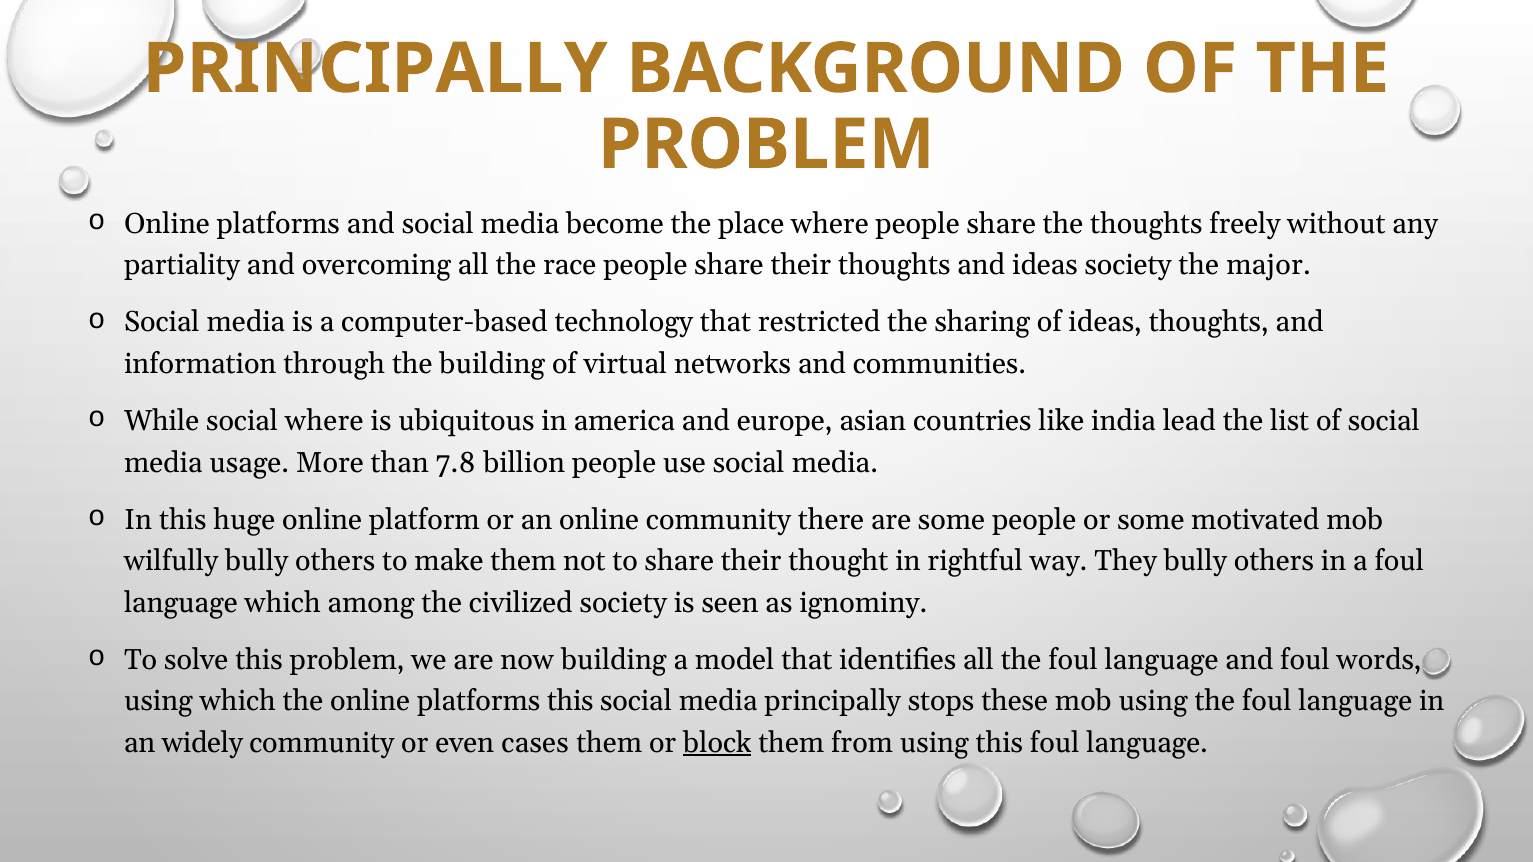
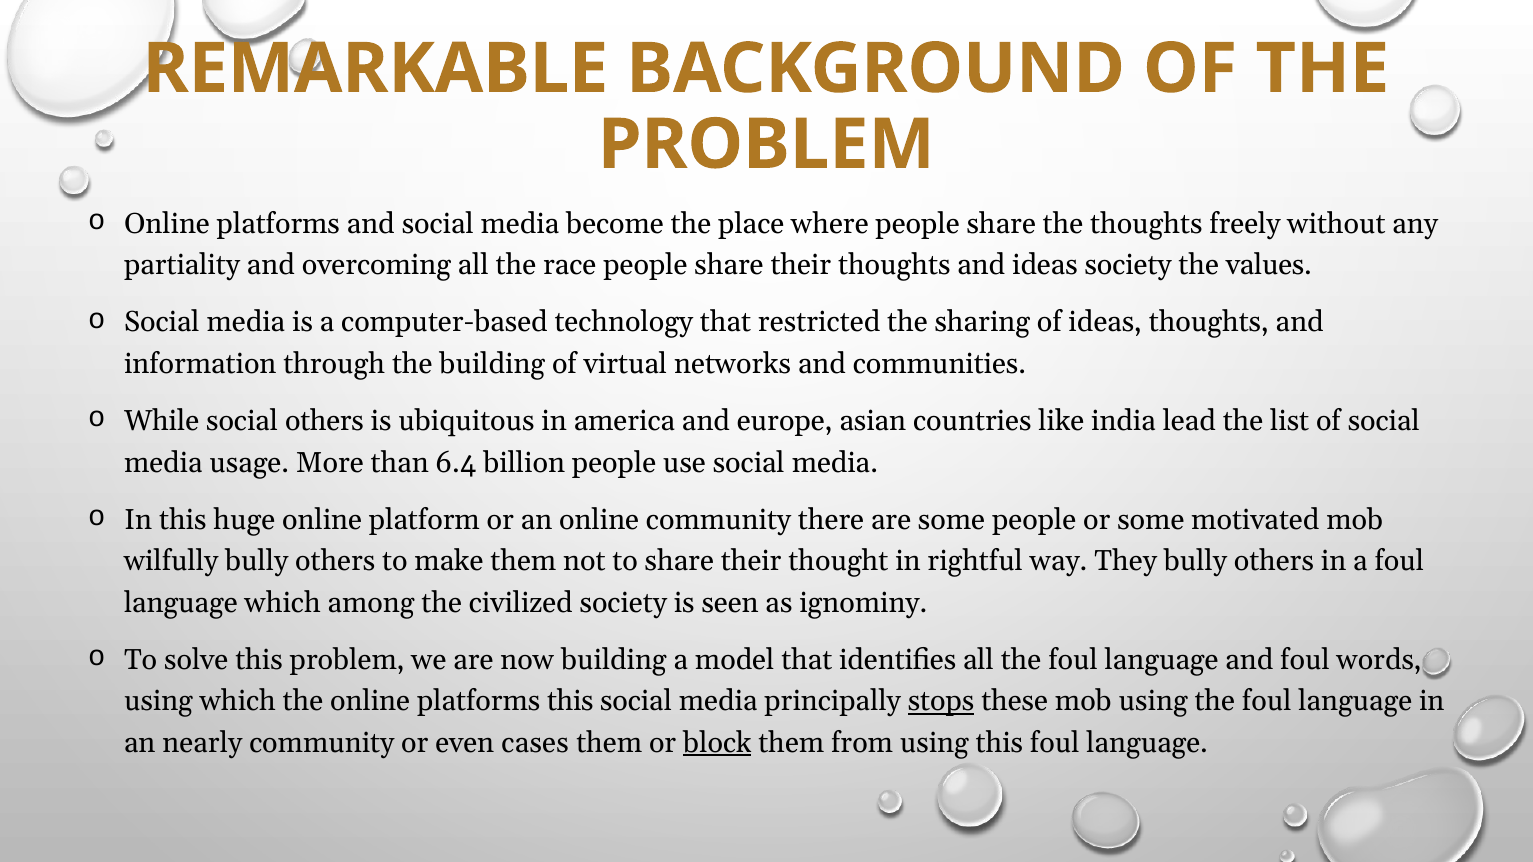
PRINCIPALLY at (375, 69): PRINCIPALLY -> REMARKABLE
major: major -> values
social where: where -> others
7.8: 7.8 -> 6.4
stops underline: none -> present
widely: widely -> nearly
